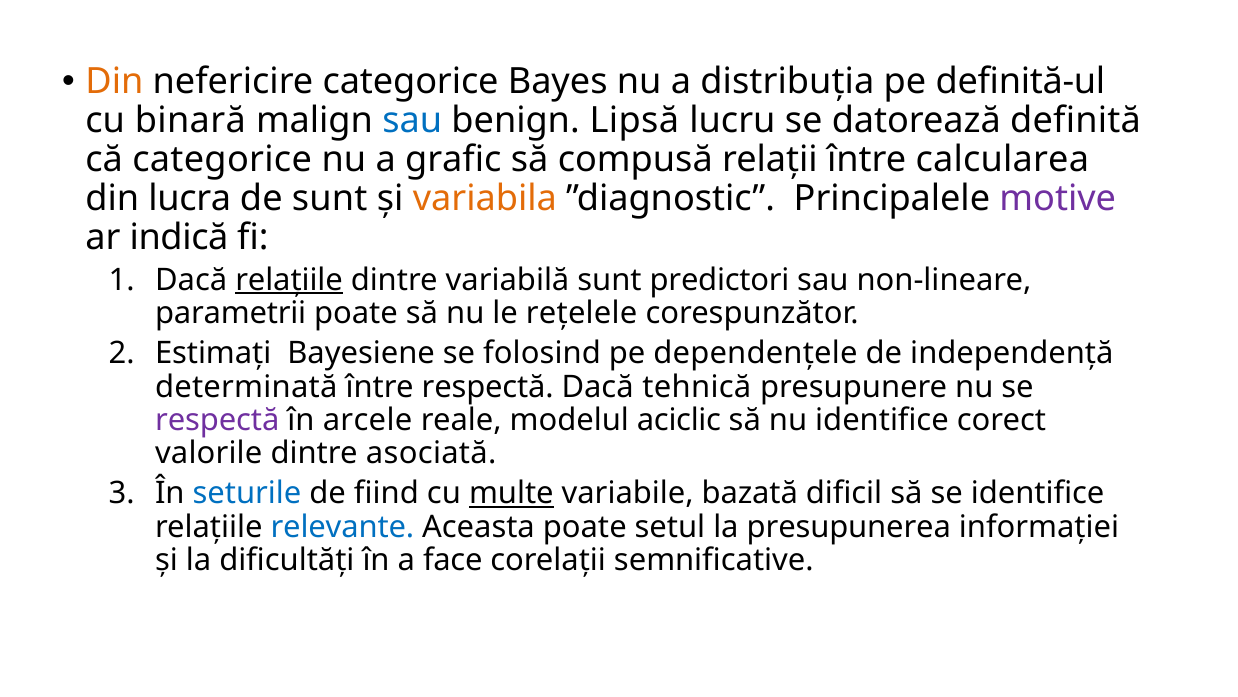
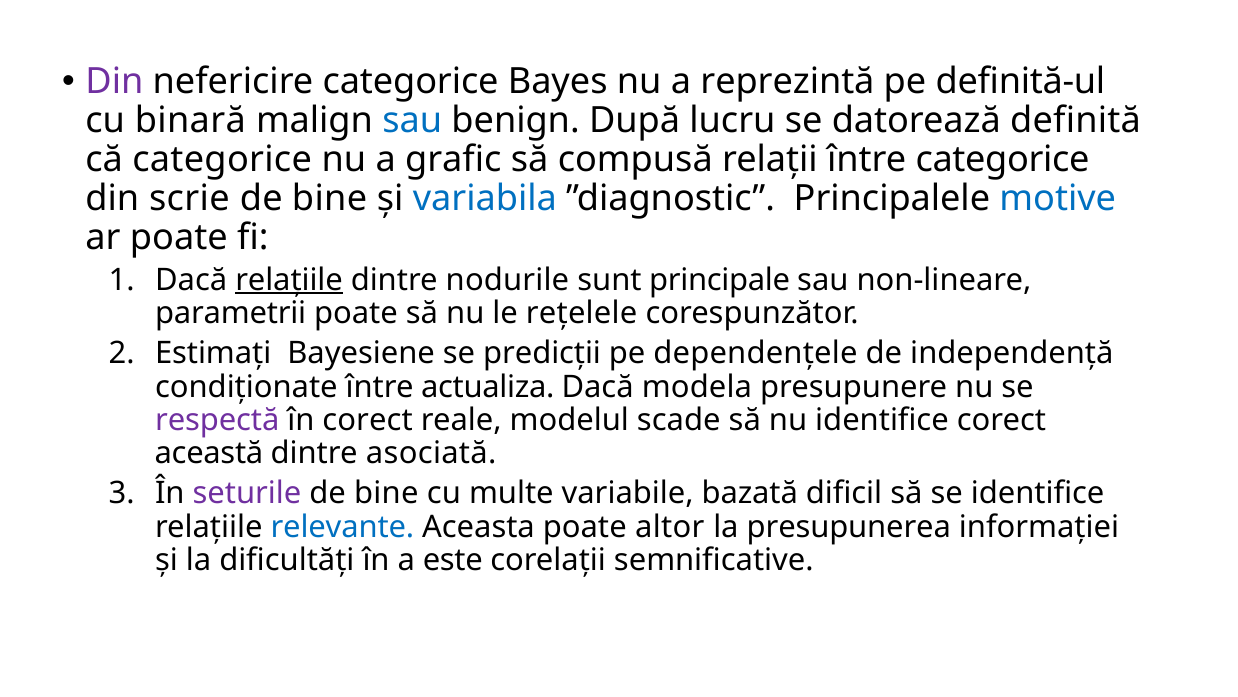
Din at (114, 81) colour: orange -> purple
distribuția: distribuția -> reprezintă
Lipsă: Lipsă -> După
între calcularea: calcularea -> categorice
lucra: lucra -> scrie
sunt at (330, 198): sunt -> bine
variabila colour: orange -> blue
motive colour: purple -> blue
ar indică: indică -> poate
variabilă: variabilă -> nodurile
predictori: predictori -> principale
folosind: folosind -> predicții
determinată: determinată -> condiționate
între respectă: respectă -> actualiza
tehnică: tehnică -> modela
în arcele: arcele -> corect
aciclic: aciclic -> scade
valorile: valorile -> această
seturile colour: blue -> purple
fiind at (386, 493): fiind -> bine
multe underline: present -> none
setul: setul -> altor
face: face -> este
